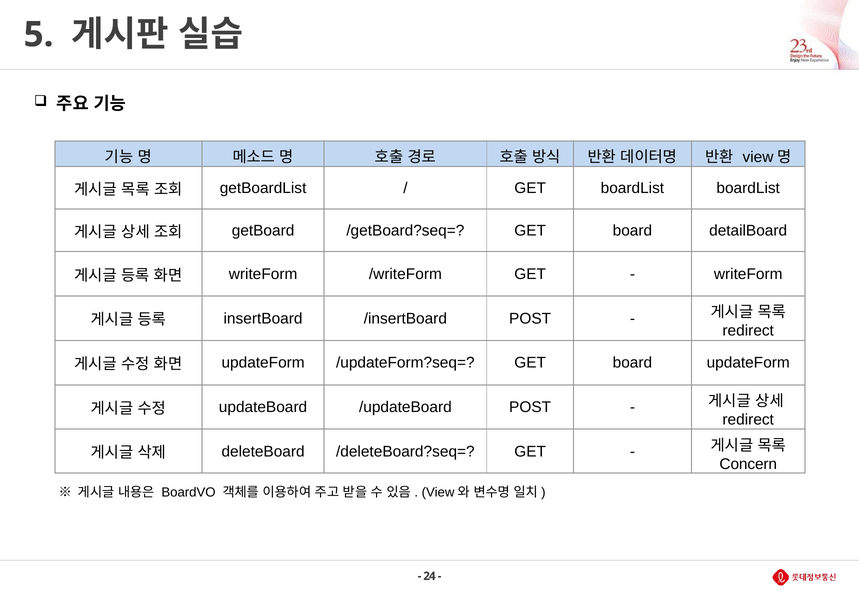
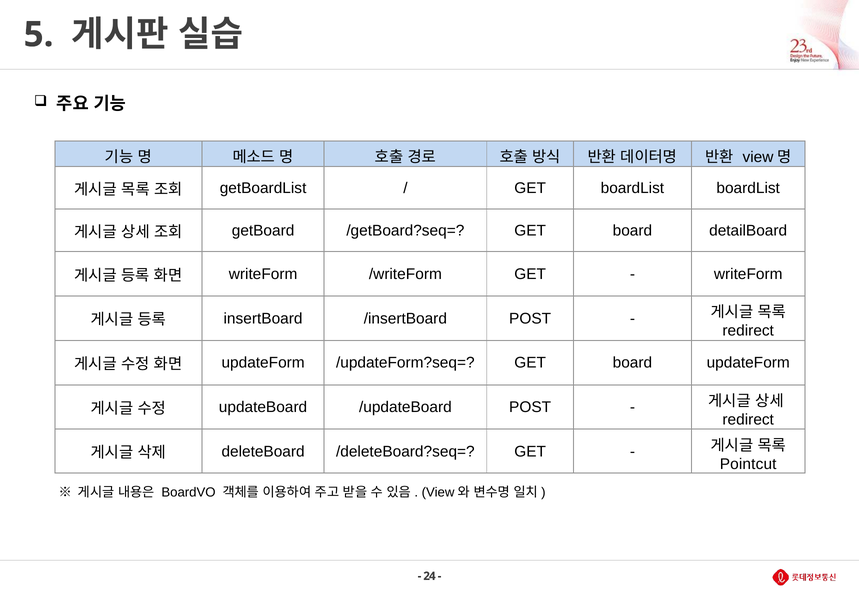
Concern: Concern -> Pointcut
